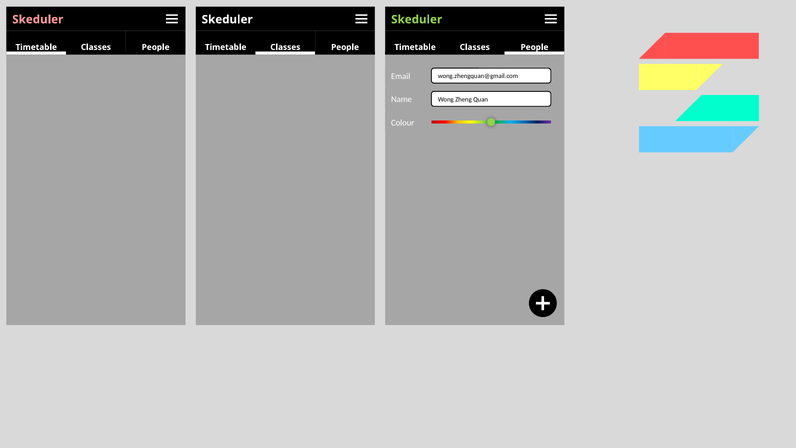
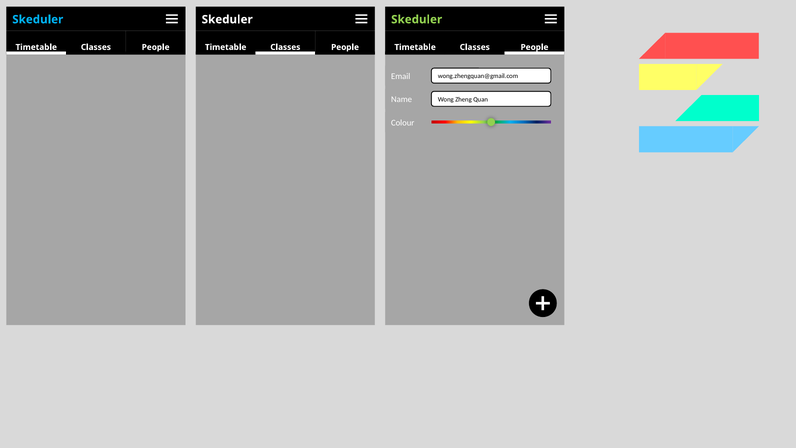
Skeduler at (38, 19) colour: pink -> light blue
